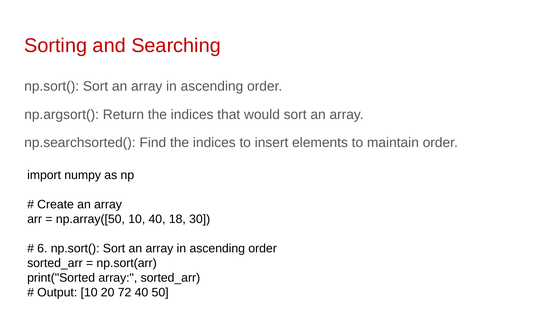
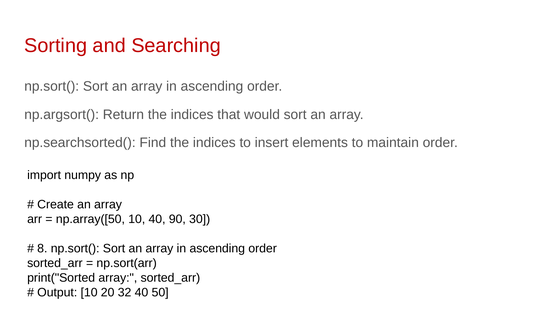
18: 18 -> 90
6: 6 -> 8
72: 72 -> 32
